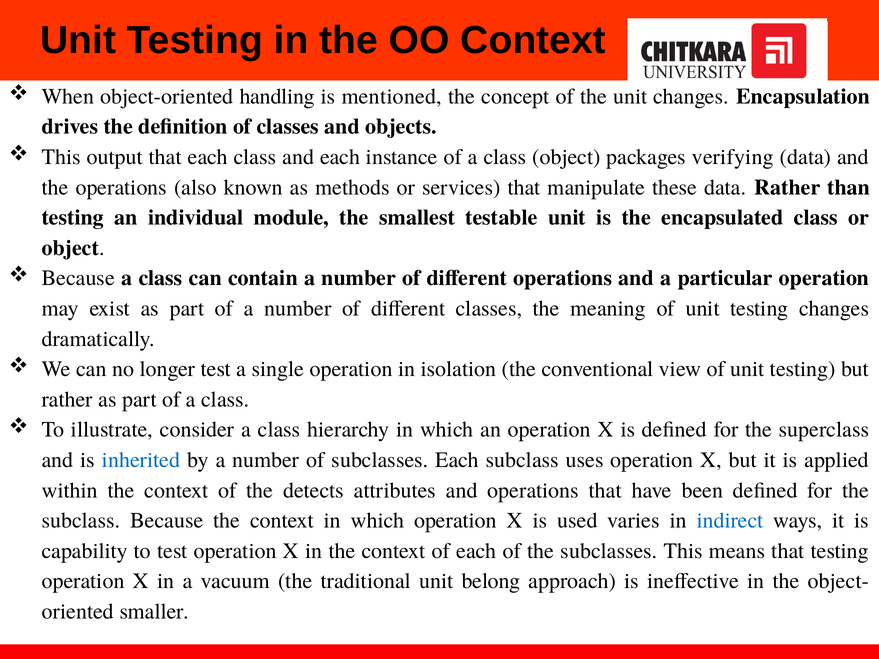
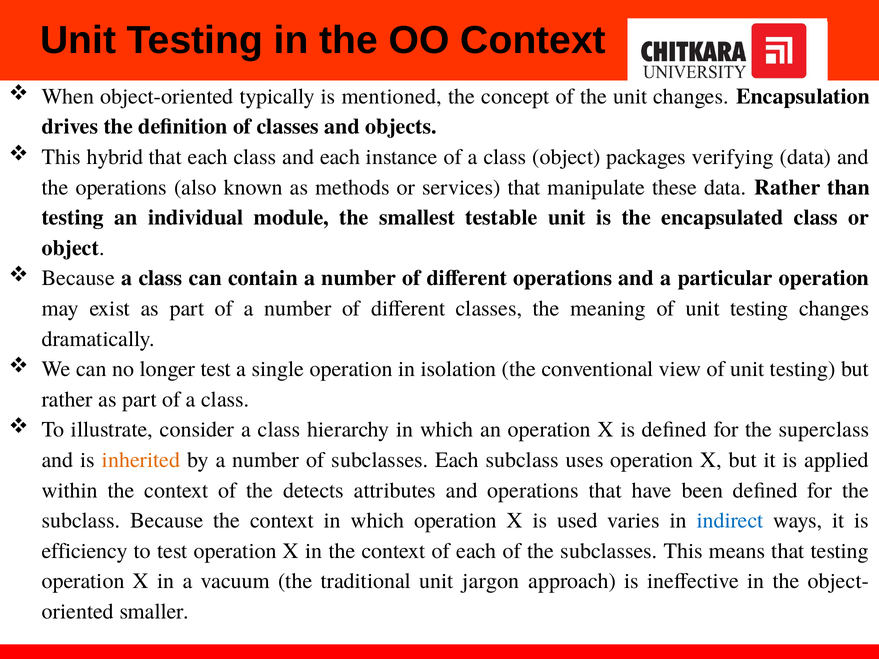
handling: handling -> typically
output: output -> hybrid
inherited colour: blue -> orange
capability: capability -> efficiency
belong: belong -> jargon
